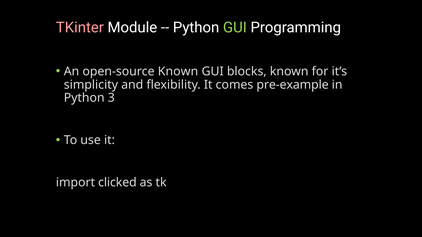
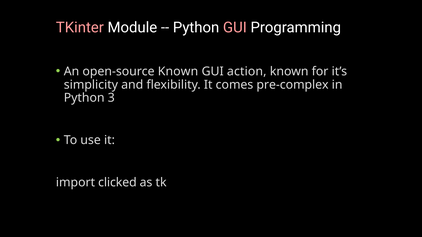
GUI at (235, 28) colour: light green -> pink
blocks: blocks -> action
pre-example: pre-example -> pre-complex
